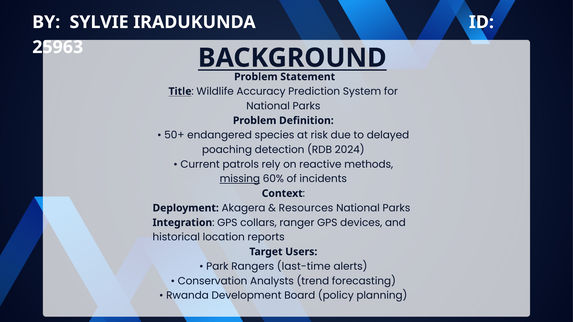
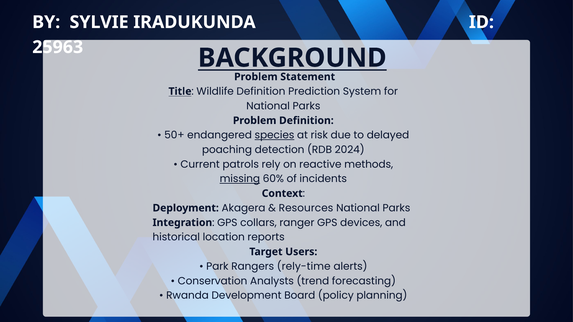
Wildlife Accuracy: Accuracy -> Definition
species underline: none -> present
last-time: last-time -> rely-time
